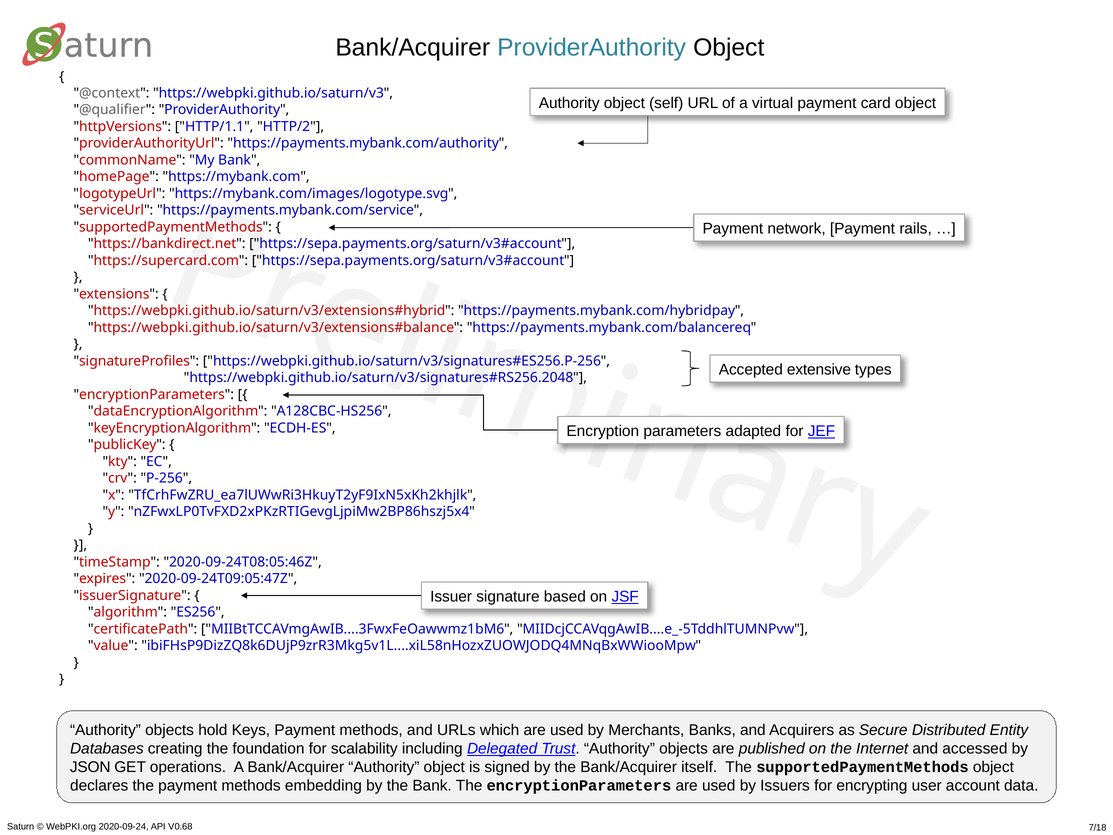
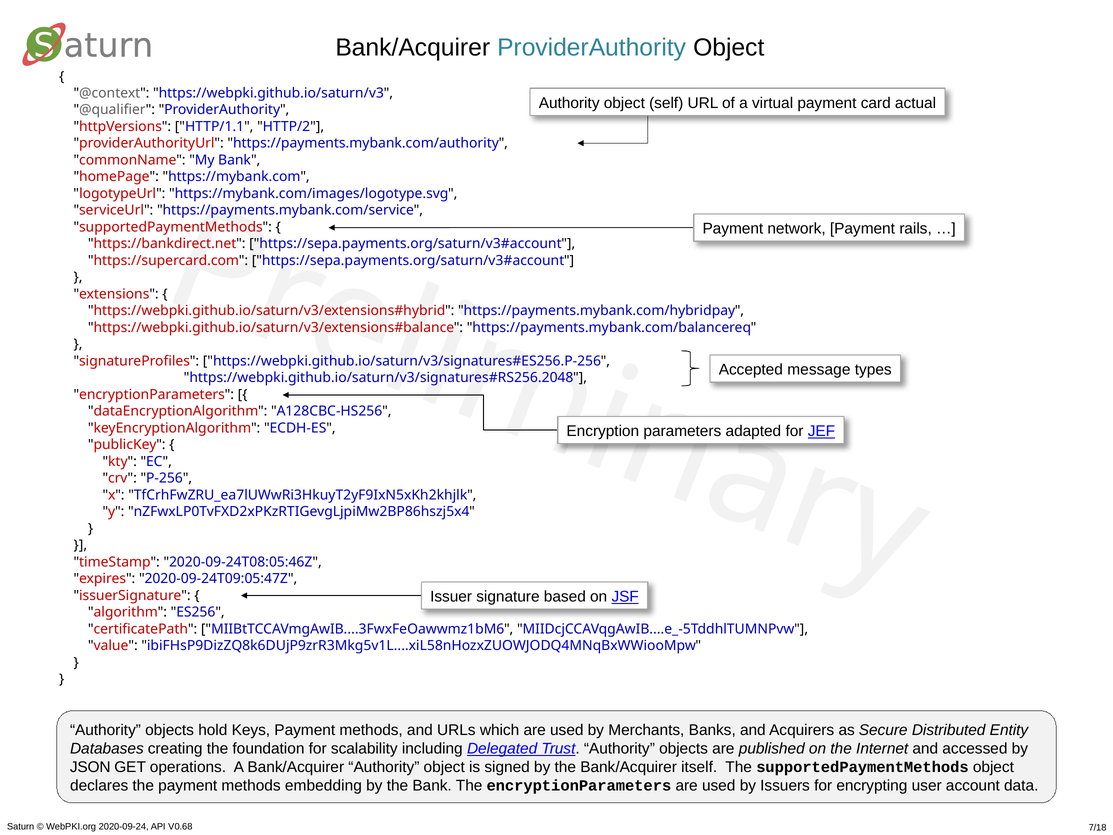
card object: object -> actual
extensive: extensive -> message
